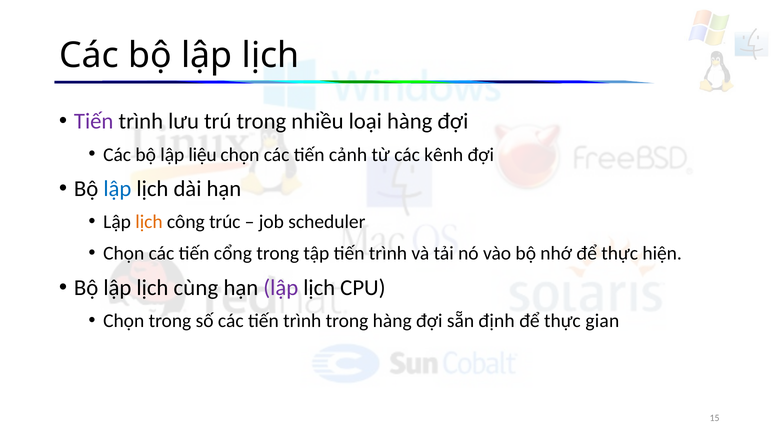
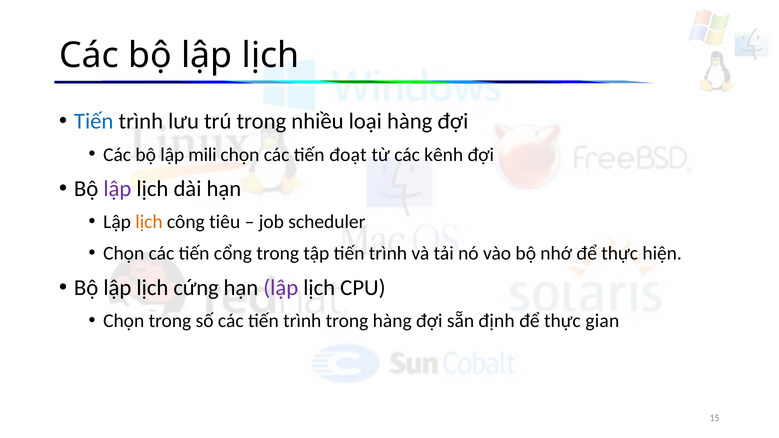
Tiến at (94, 121) colour: purple -> blue
liệu: liệu -> mili
cảnh: cảnh -> đoạt
lập at (117, 189) colour: blue -> purple
trúc: trúc -> tiêu
cùng: cùng -> cứng
